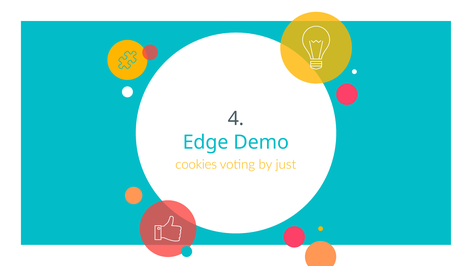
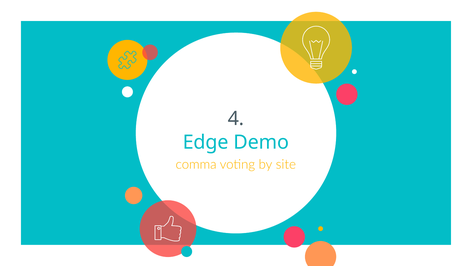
cookies: cookies -> comma
just: just -> site
